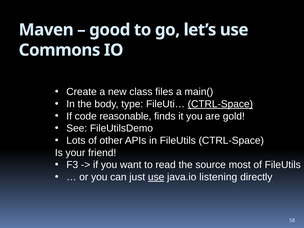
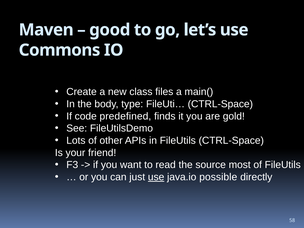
CTRL-Space at (220, 104) underline: present -> none
reasonable: reasonable -> predefined
listening: listening -> possible
